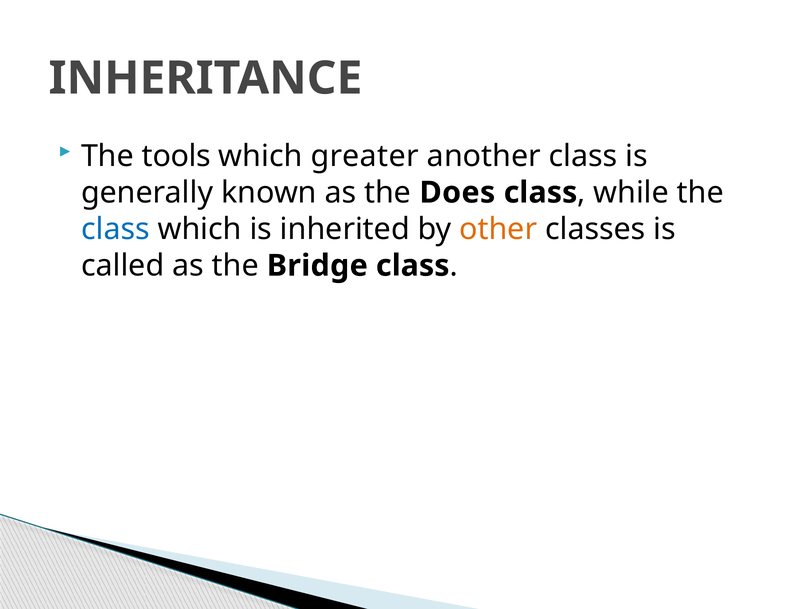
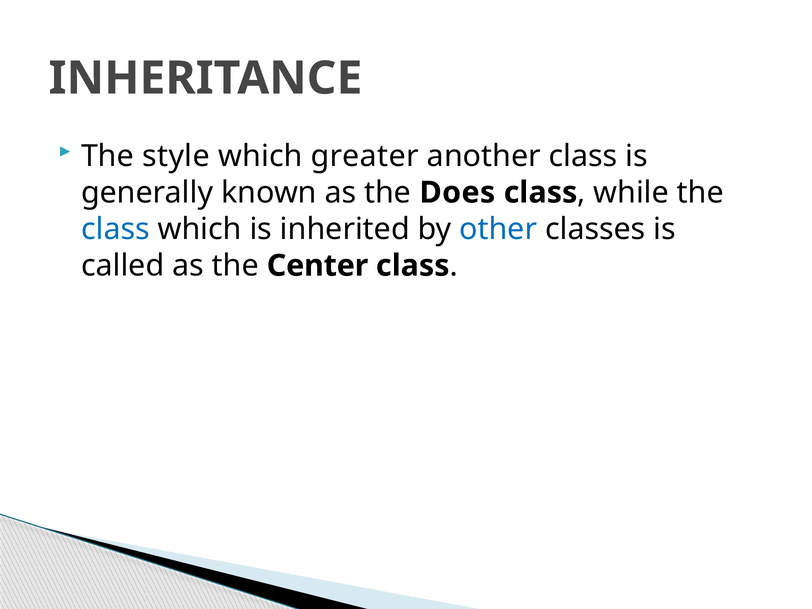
tools: tools -> style
other colour: orange -> blue
Bridge: Bridge -> Center
